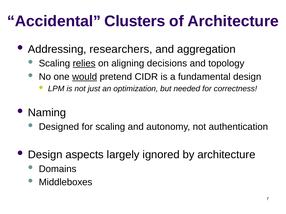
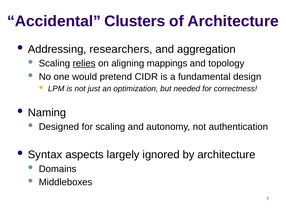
decisions: decisions -> mappings
would underline: present -> none
Design at (45, 155): Design -> Syntax
